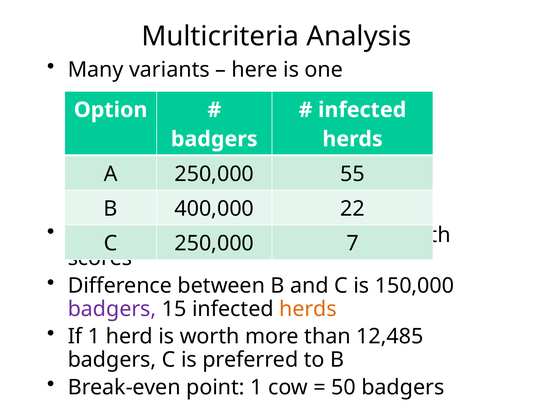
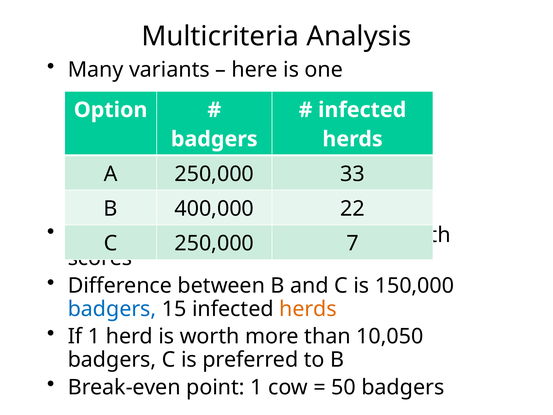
55: 55 -> 33
badgers at (112, 309) colour: purple -> blue
12,485: 12,485 -> 10,050
